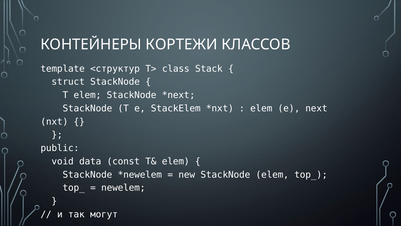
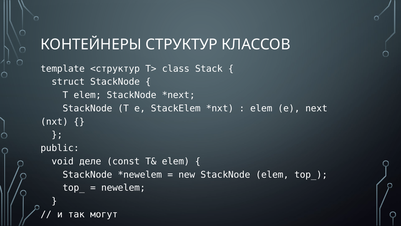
КОРТЕЖИ: КОРТЕЖИ -> СТРУКТУР
data: data -> деле
